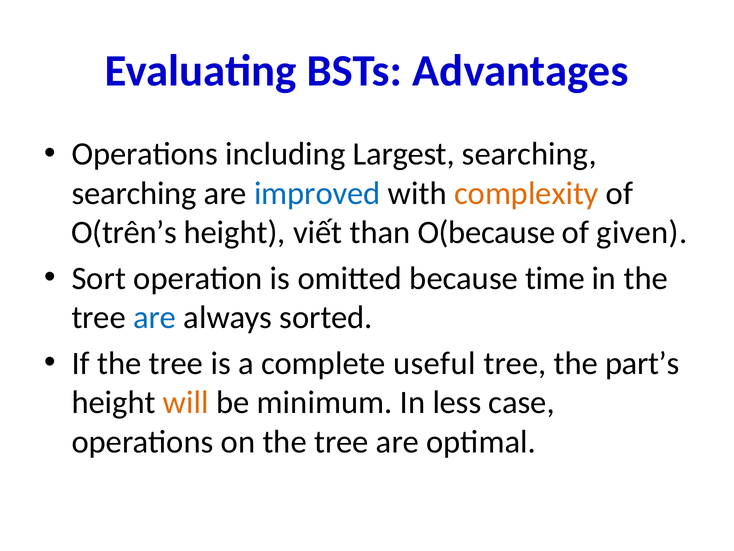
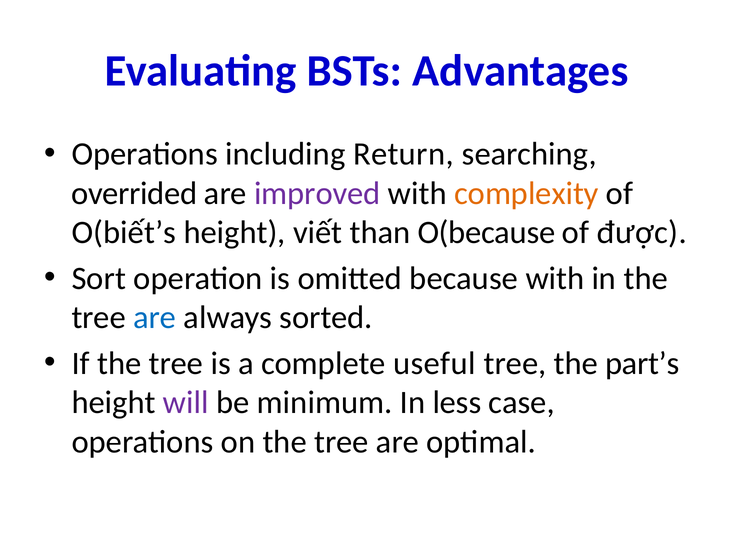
Largest: Largest -> Return
searching at (134, 193): searching -> overrided
improved colour: blue -> purple
O(trên’s: O(trên’s -> O(biết’s
given: given -> được
because time: time -> with
will colour: orange -> purple
